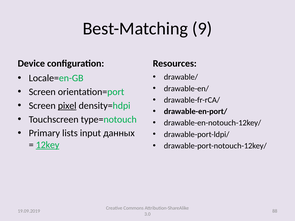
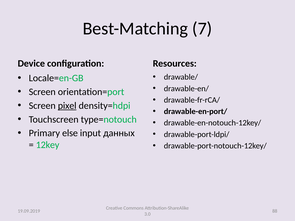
9: 9 -> 7
lists: lists -> else
12key underline: present -> none
